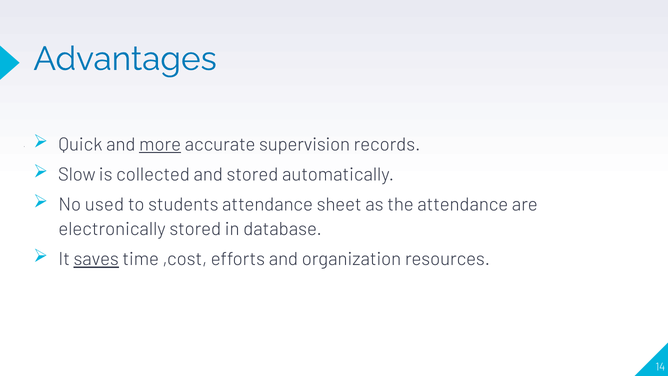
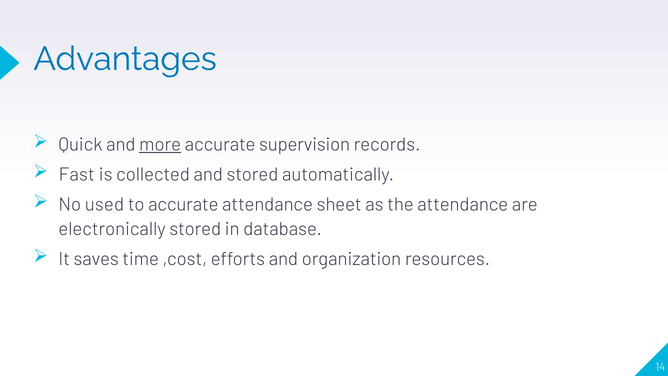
Slow: Slow -> Fast
to students: students -> accurate
saves underline: present -> none
